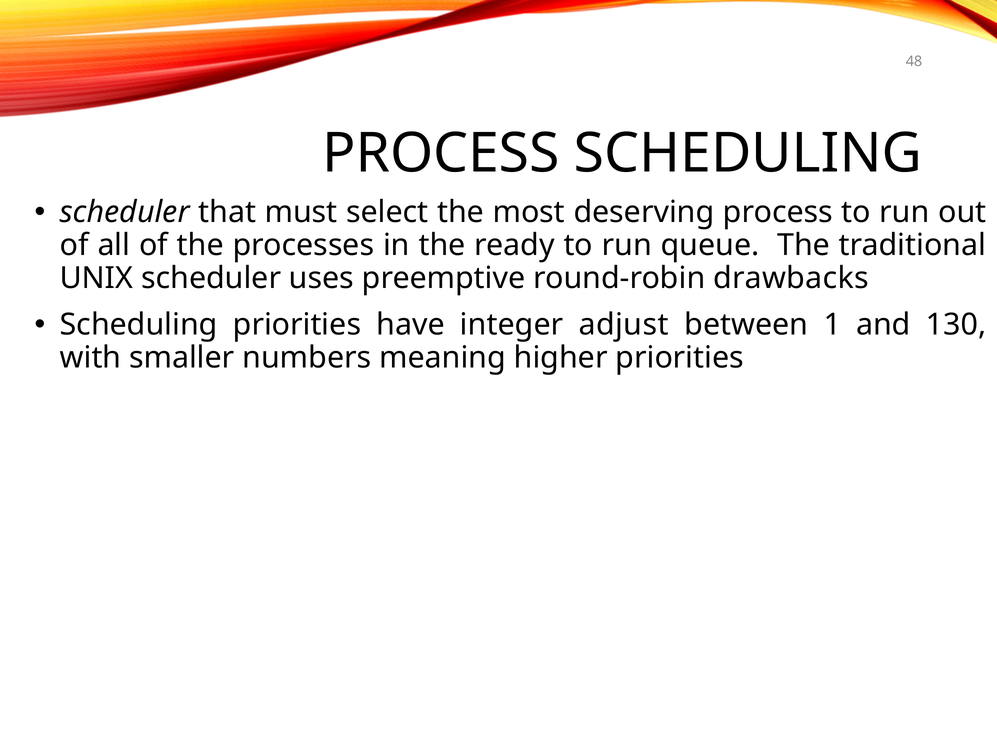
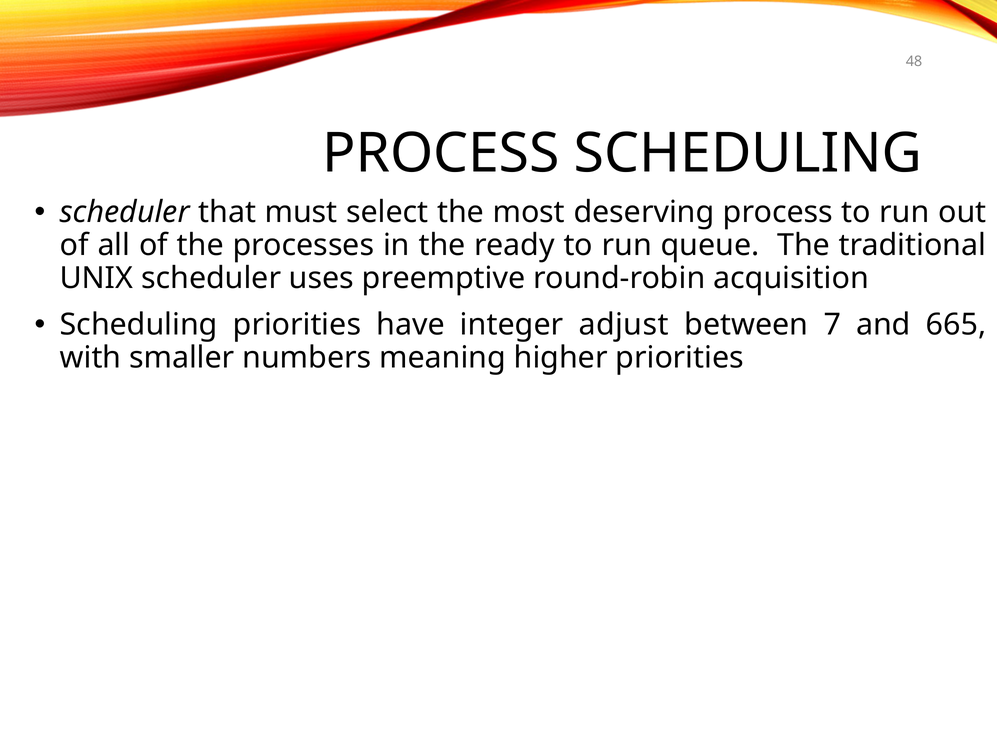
drawbacks: drawbacks -> acquisition
1: 1 -> 7
130: 130 -> 665
